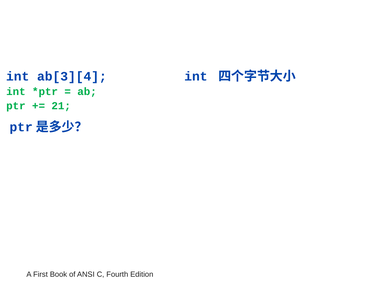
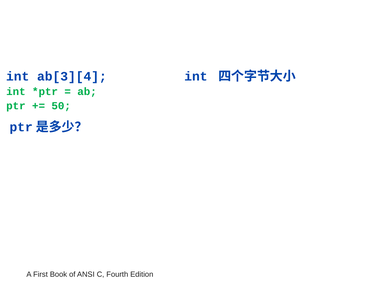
21: 21 -> 50
